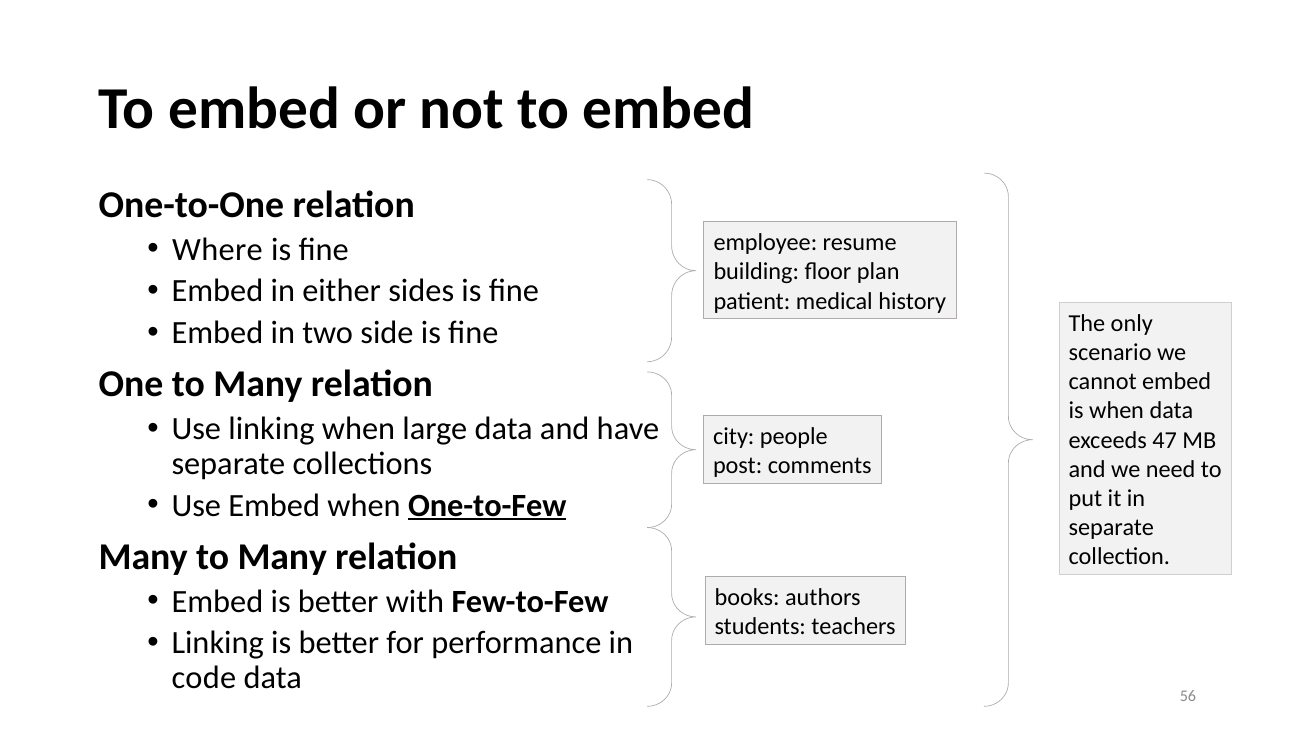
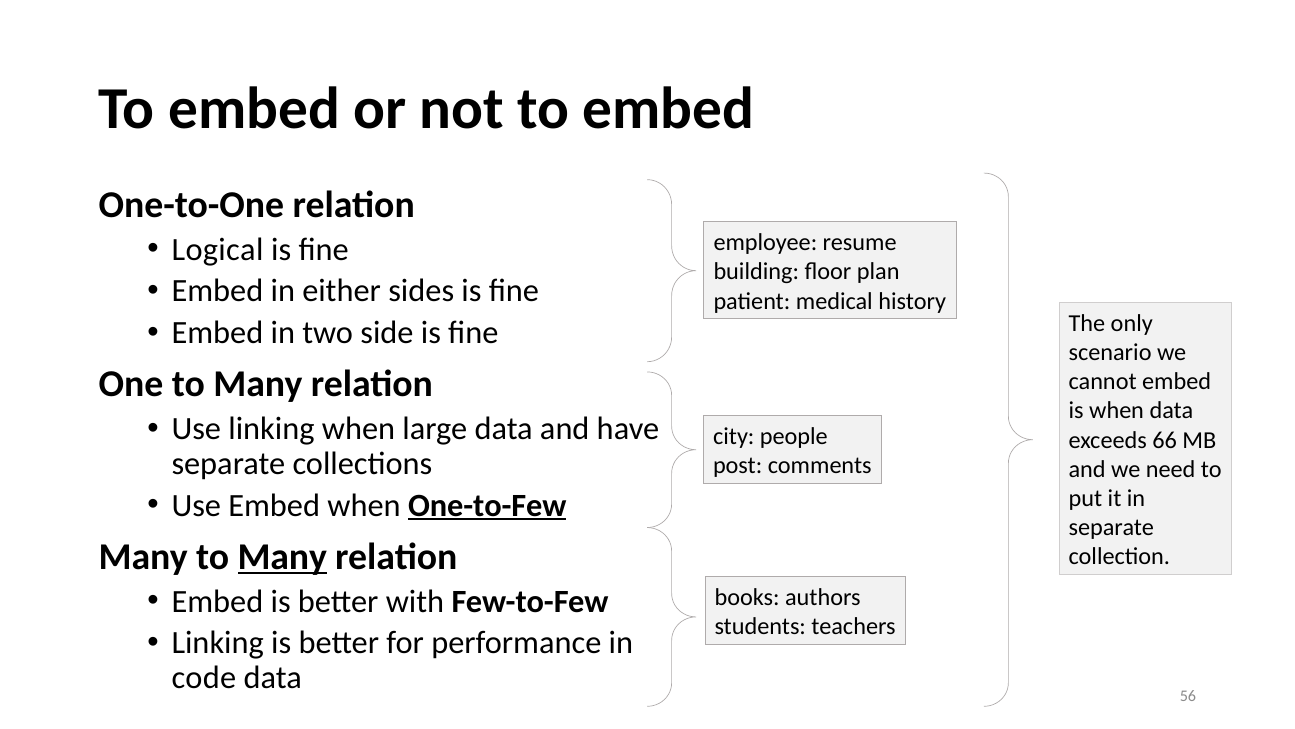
Where: Where -> Logical
47: 47 -> 66
Many at (282, 556) underline: none -> present
